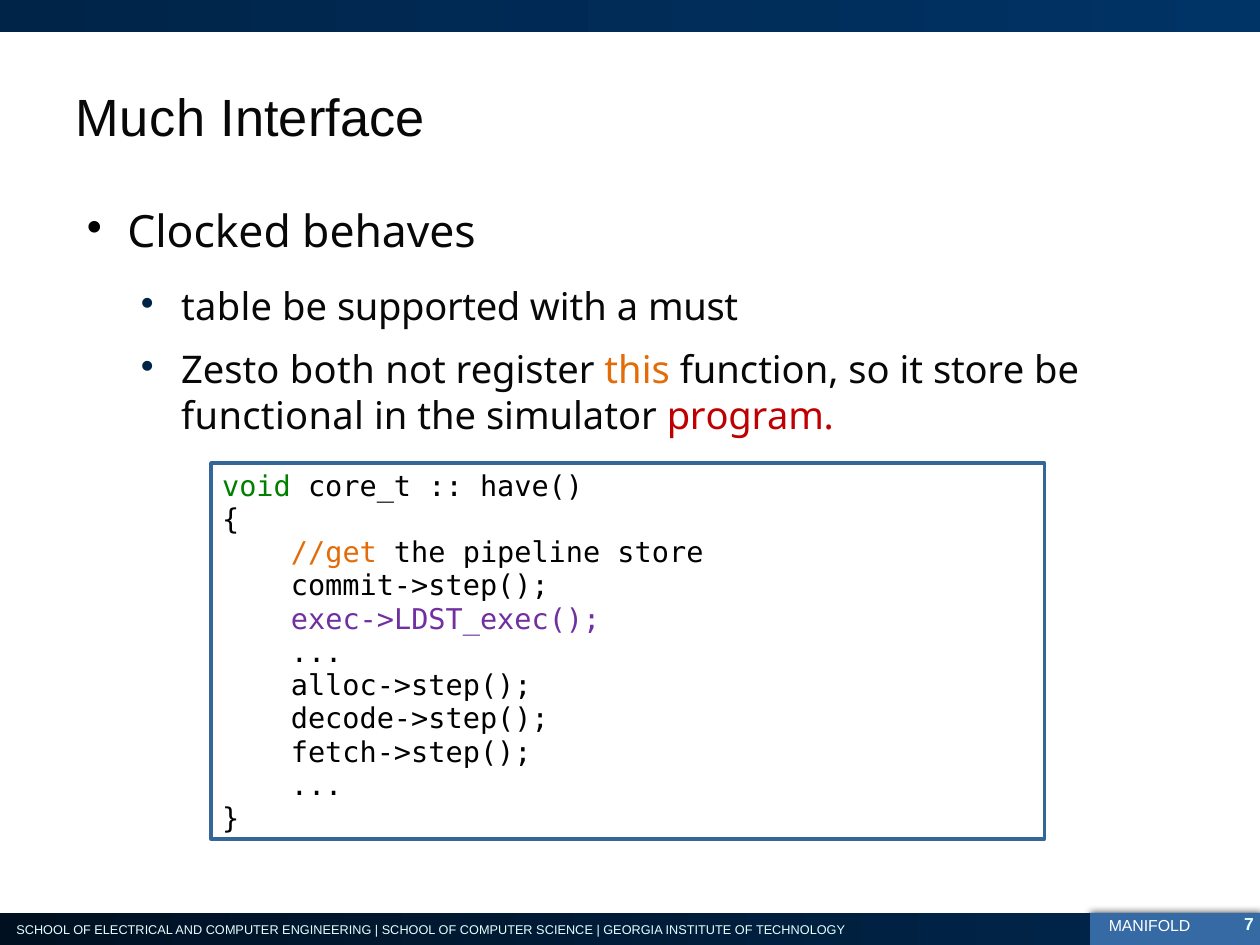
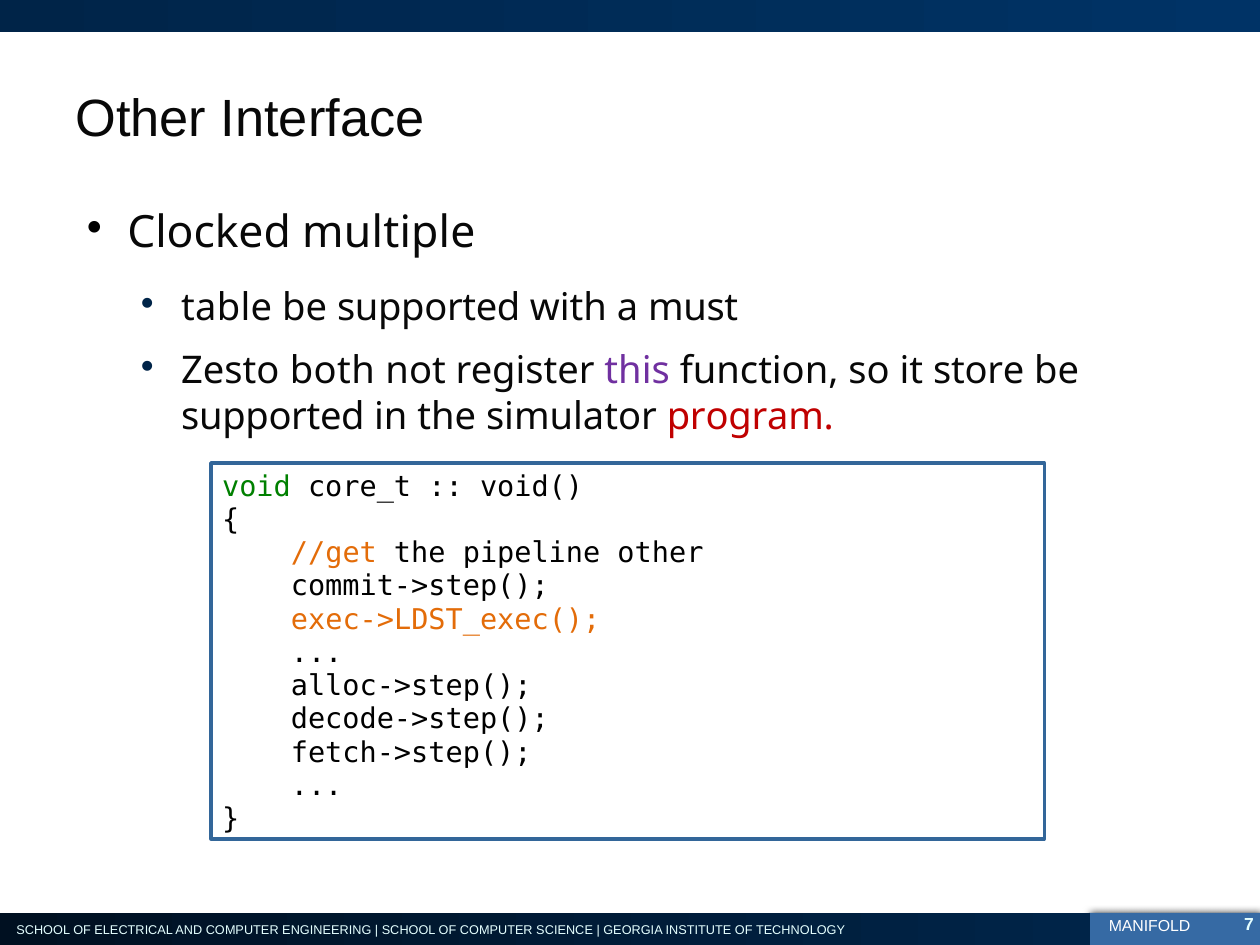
Much at (141, 119): Much -> Other
behaves: behaves -> multiple
this colour: orange -> purple
functional at (273, 417): functional -> supported
have(: have( -> void(
pipeline store: store -> other
exec->LDST_exec( colour: purple -> orange
